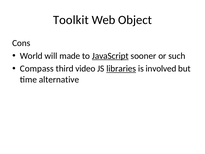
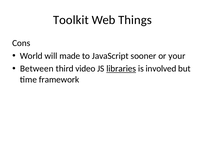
Object: Object -> Things
JavaScript underline: present -> none
such: such -> your
Compass: Compass -> Between
alternative: alternative -> framework
